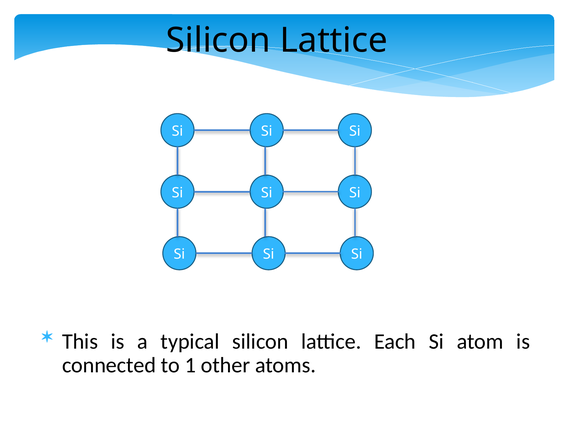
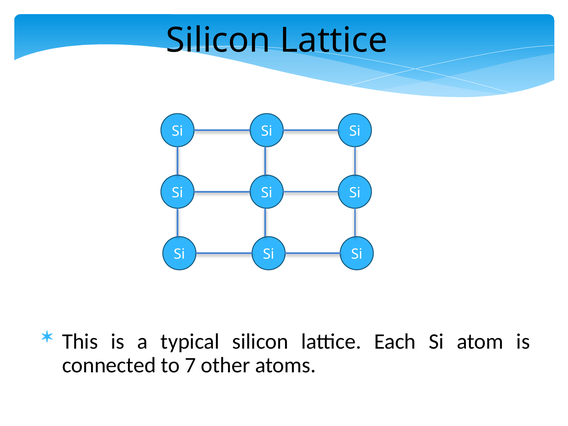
1: 1 -> 7
